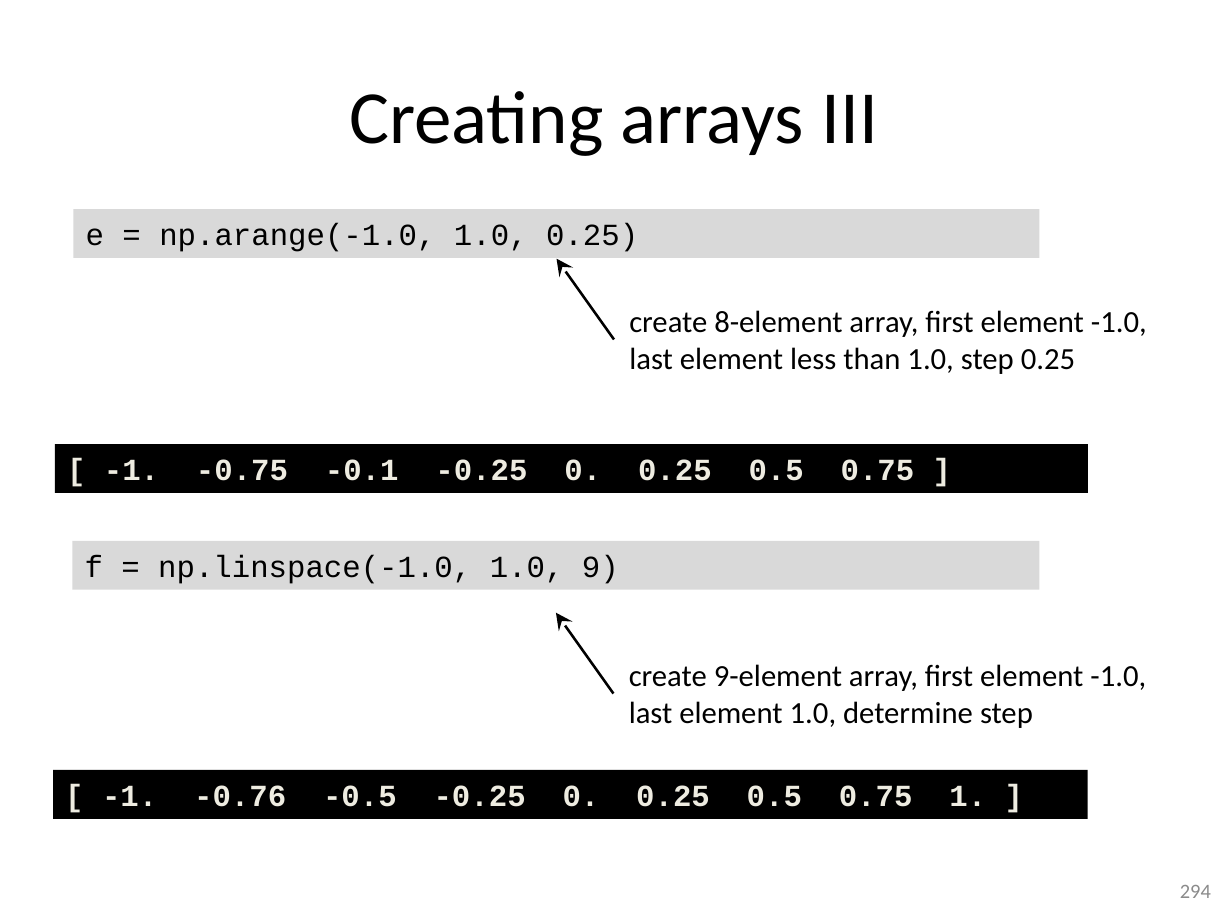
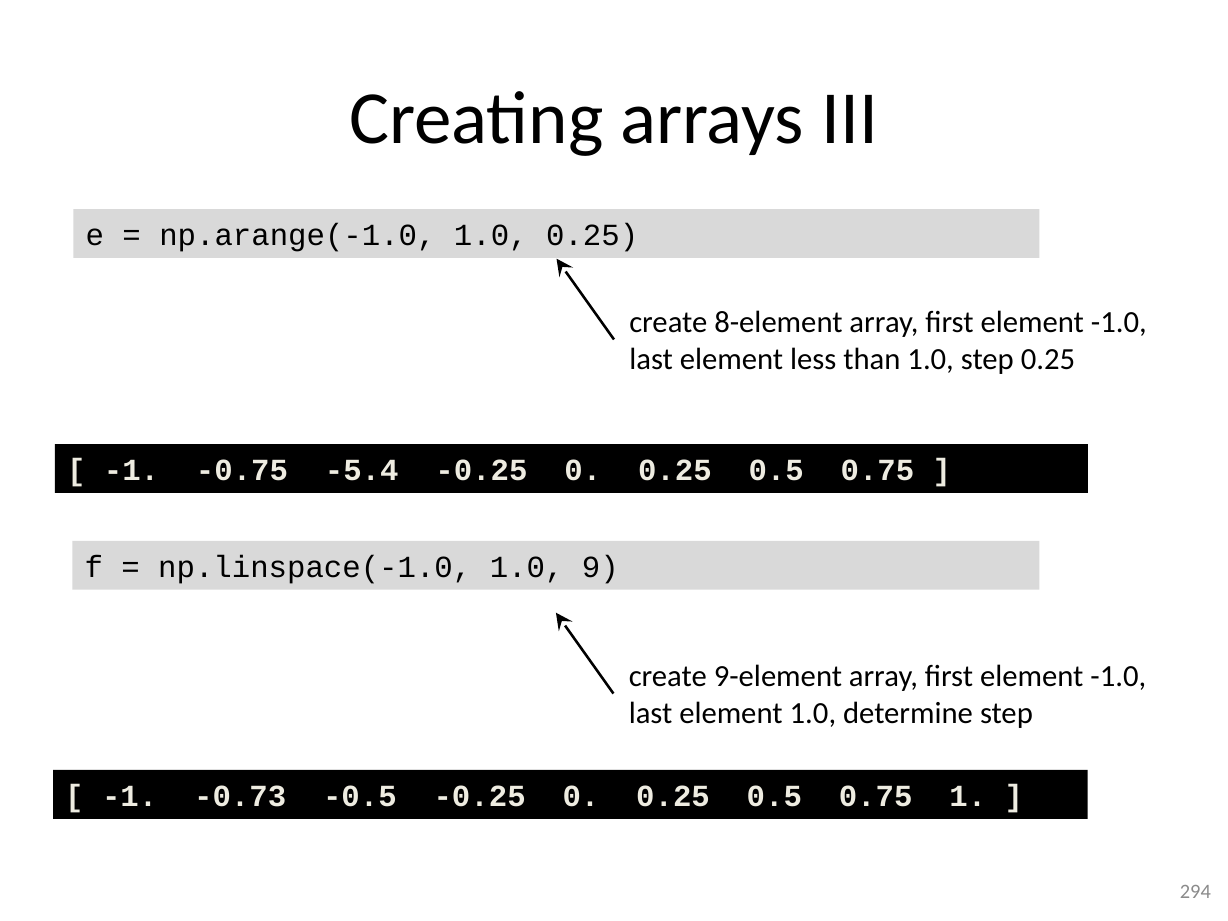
-0.1: -0.1 -> -5.4
-0.76: -0.76 -> -0.73
